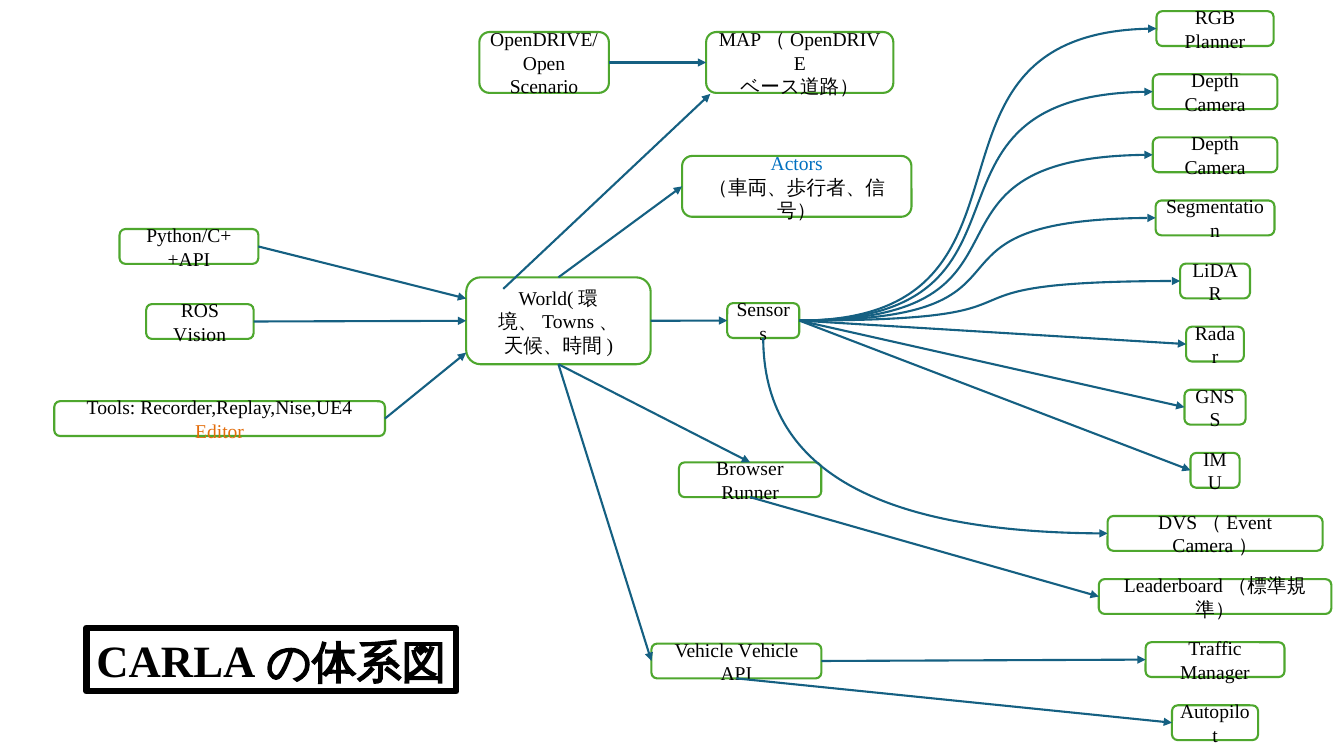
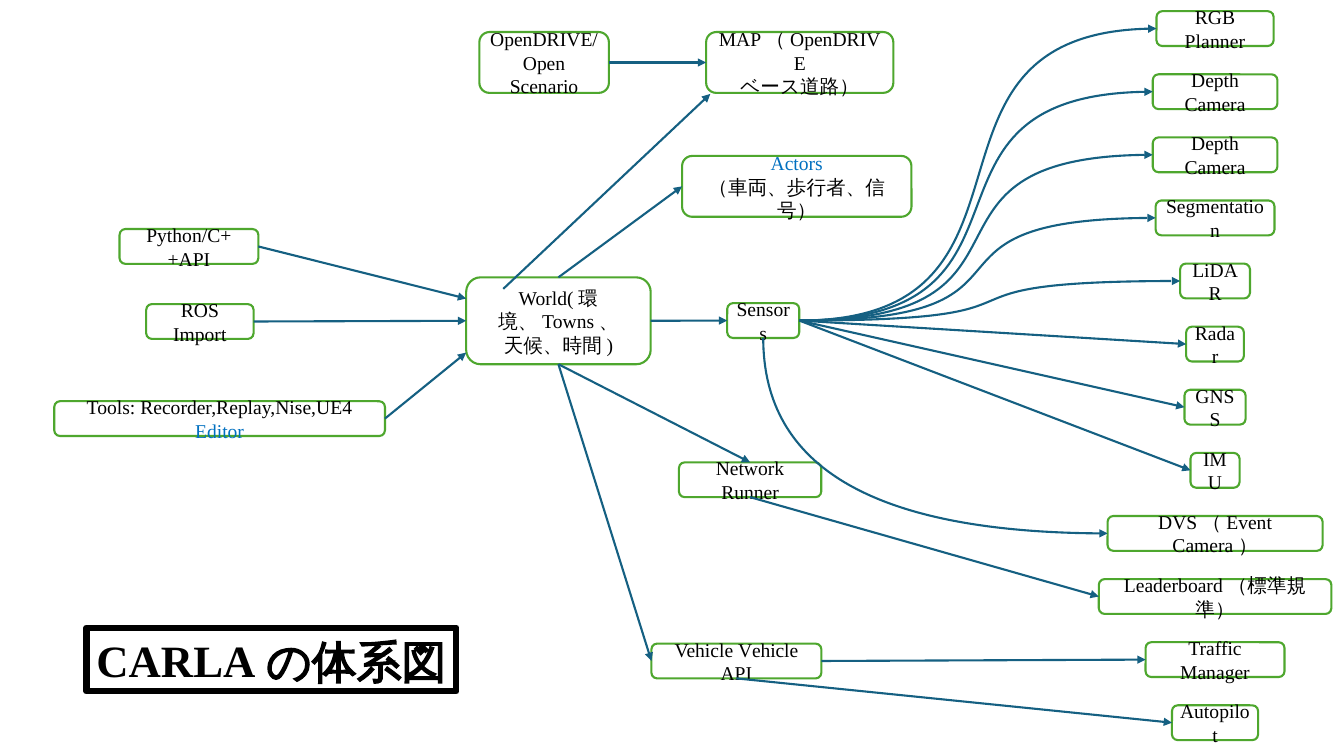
Vision: Vision -> Import
Editor colour: orange -> blue
Browser: Browser -> Network
